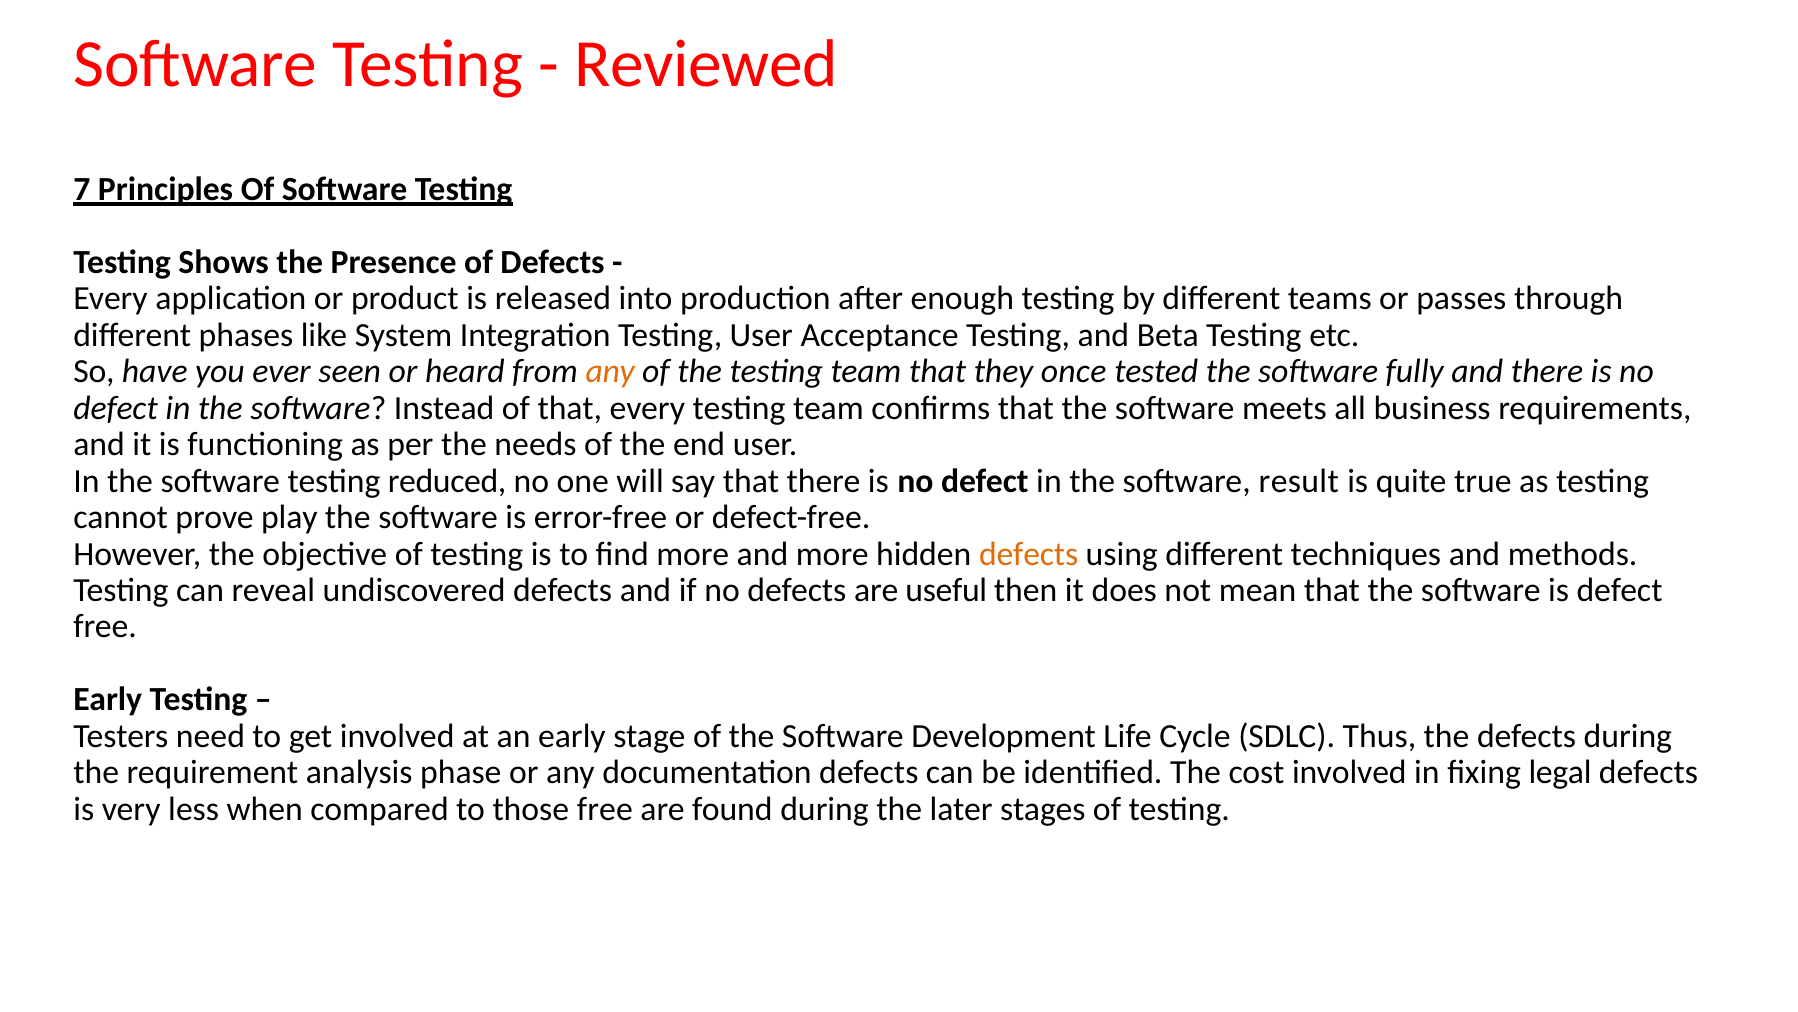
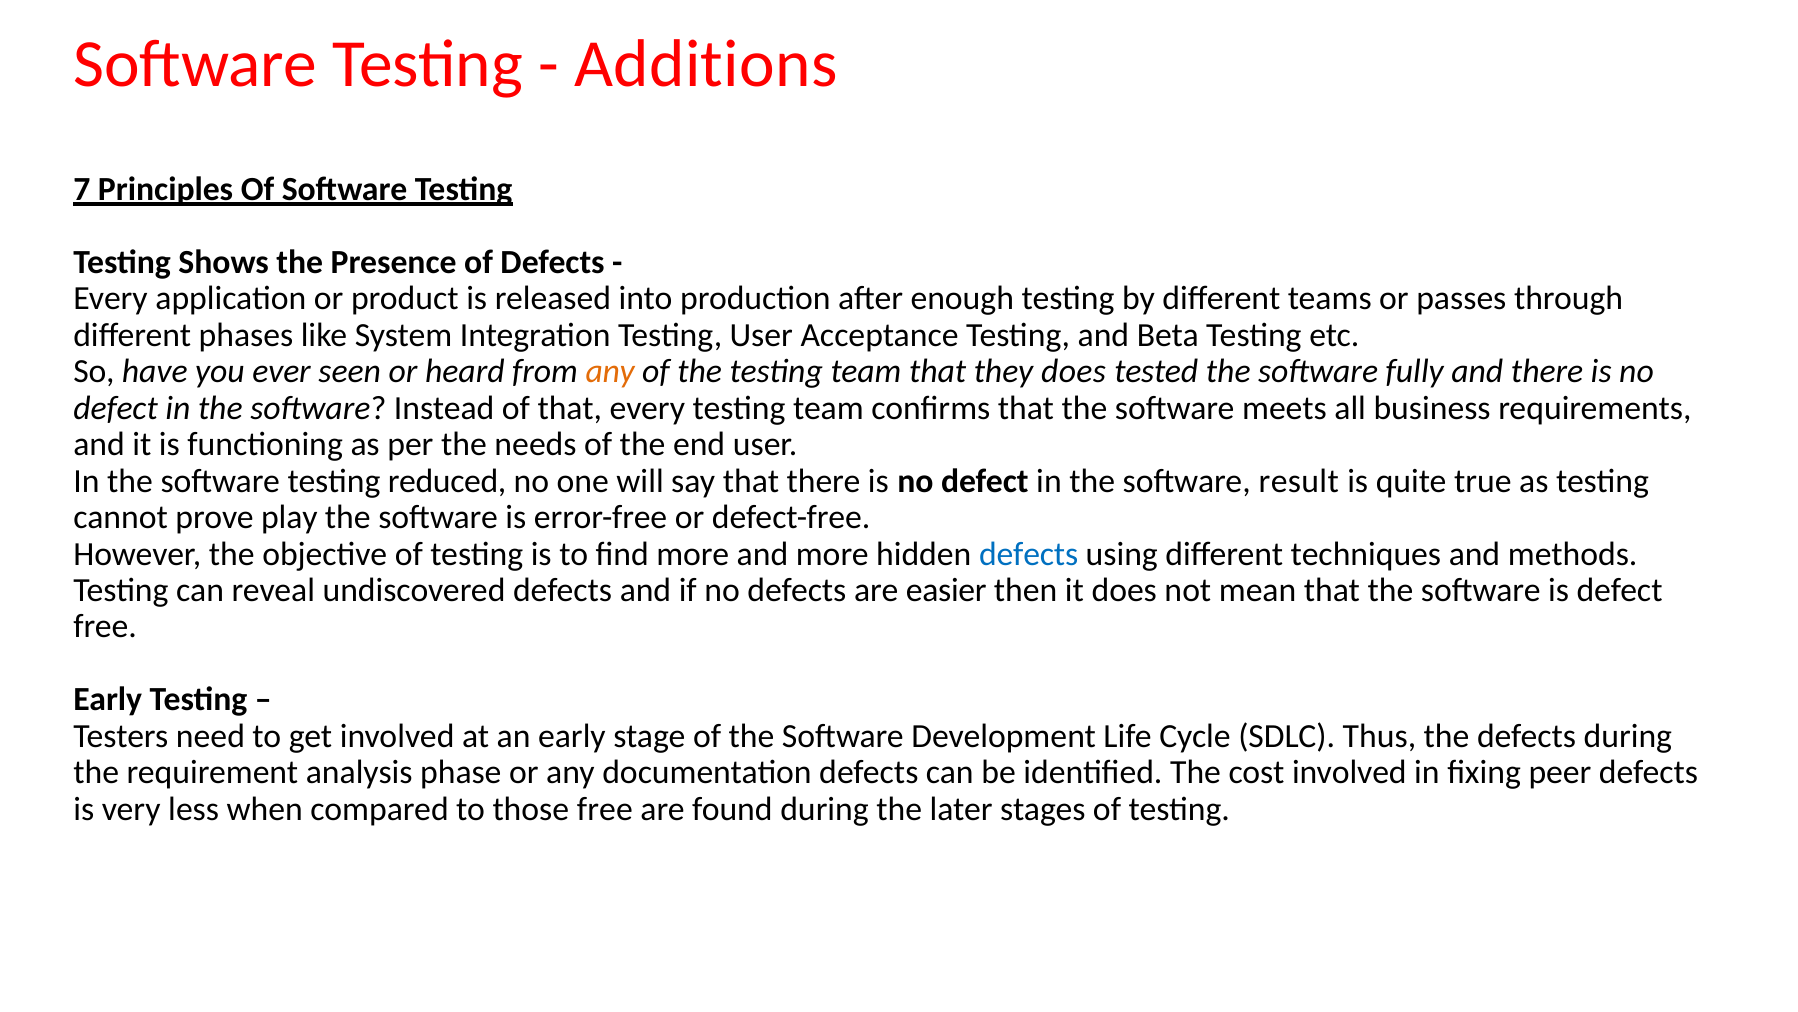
Reviewed: Reviewed -> Additions
they once: once -> does
defects at (1029, 554) colour: orange -> blue
useful: useful -> easier
legal: legal -> peer
